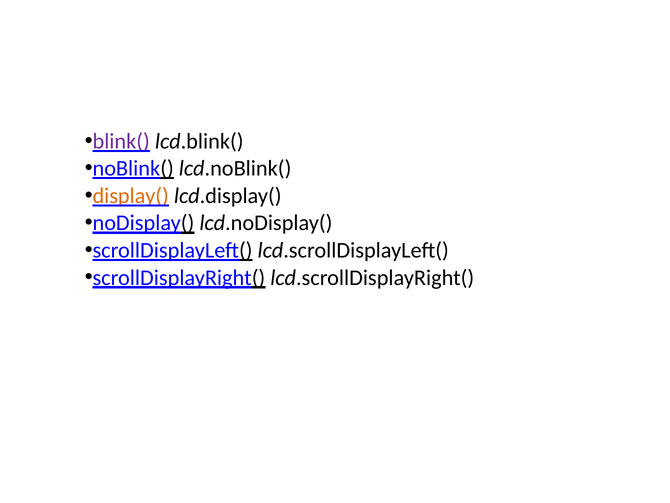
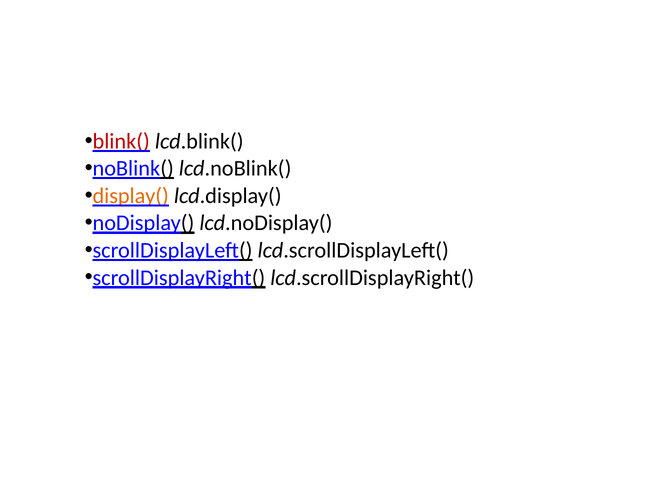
blink( colour: purple -> red
